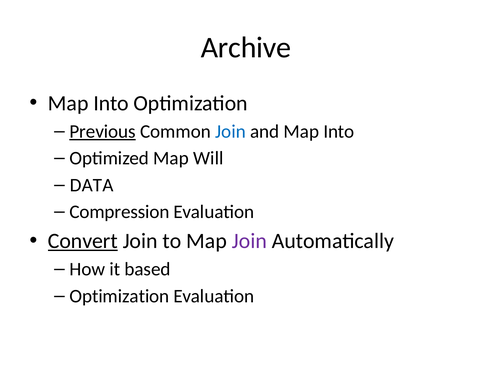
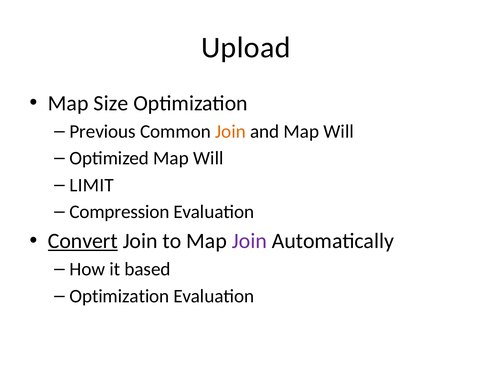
Archive: Archive -> Upload
Into at (111, 103): Into -> Size
Previous underline: present -> none
Join at (231, 131) colour: blue -> orange
and Map Into: Into -> Will
DATA: DATA -> LIMIT
